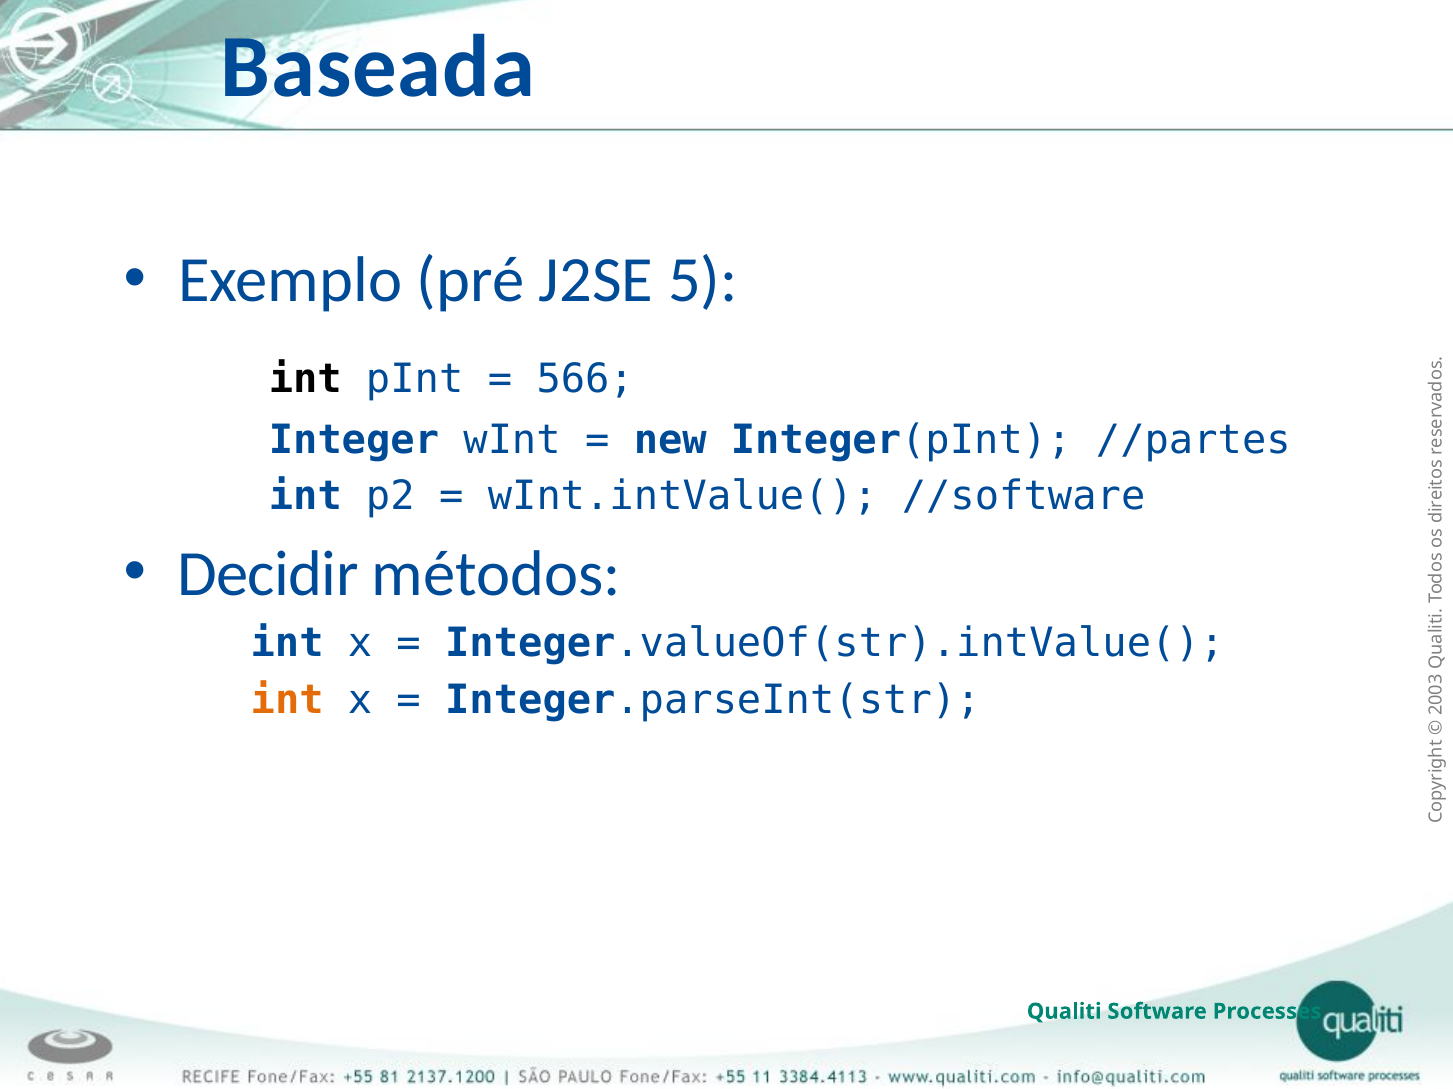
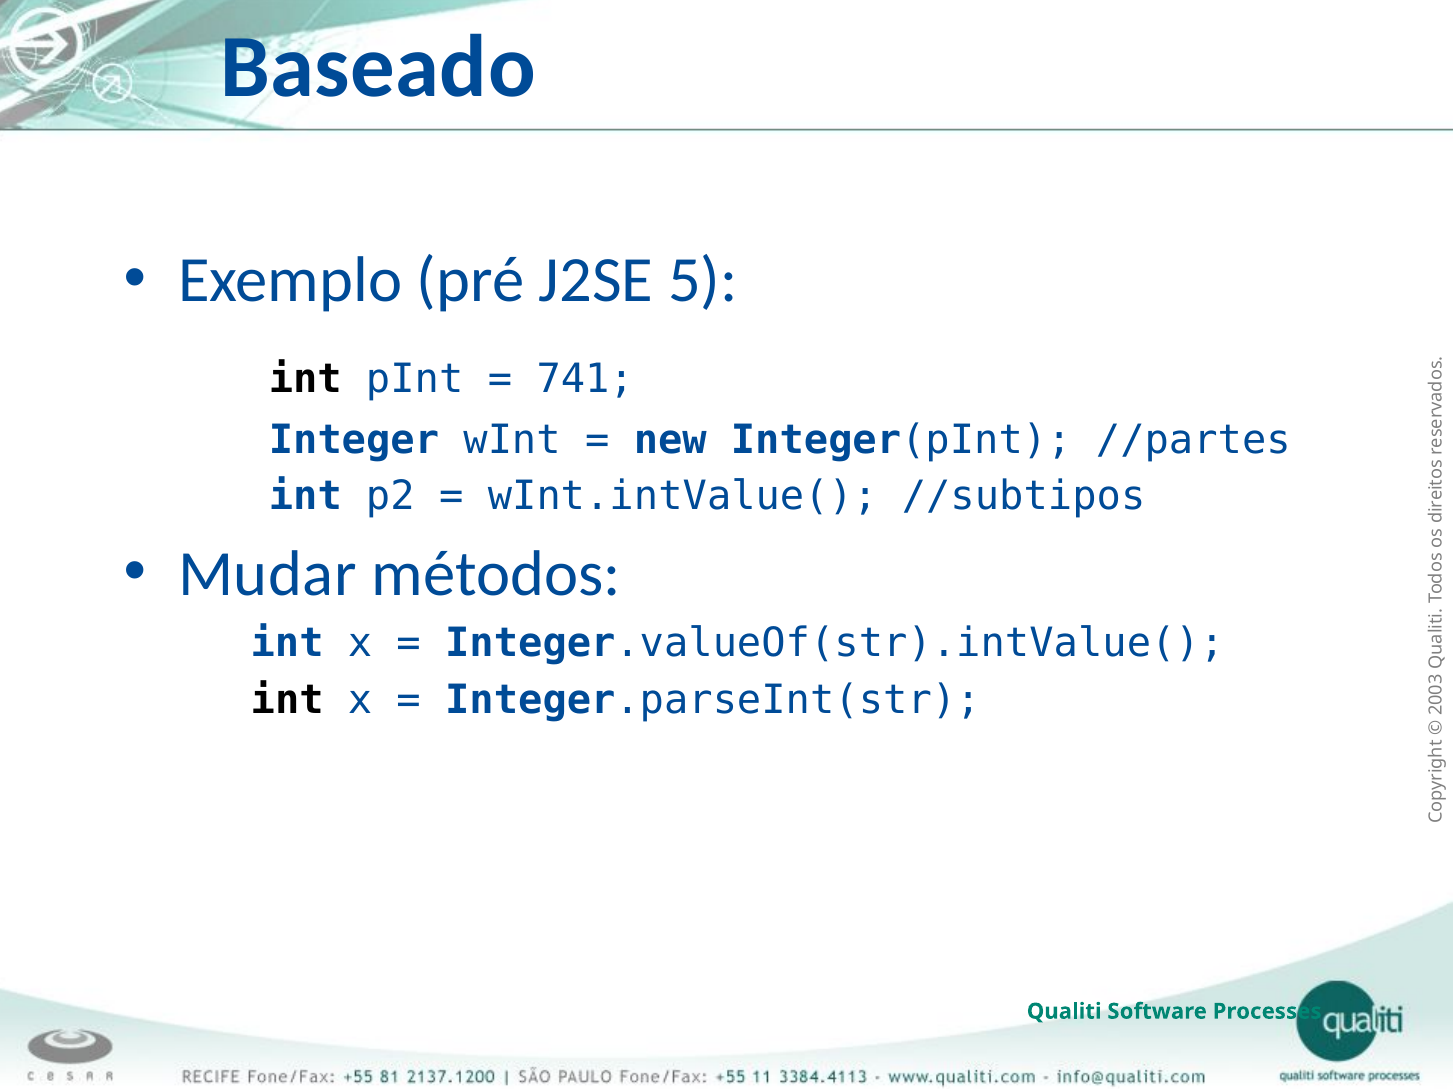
Baseada: Baseada -> Baseado
566: 566 -> 741
//software: //software -> //subtipos
Decidir: Decidir -> Mudar
int at (287, 700) colour: orange -> black
